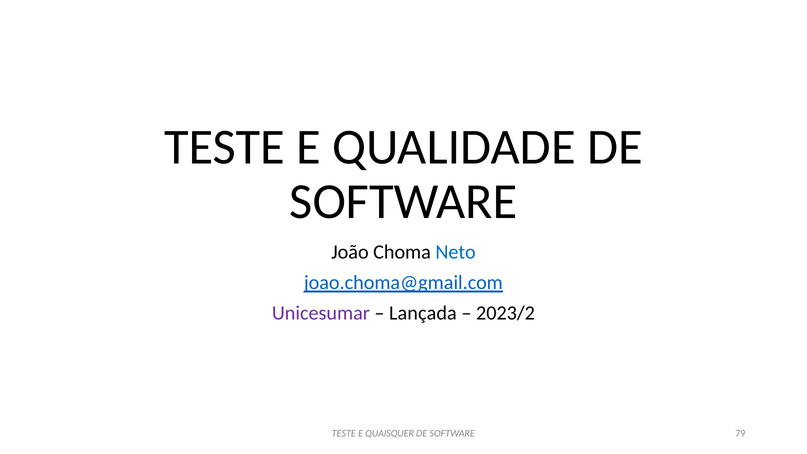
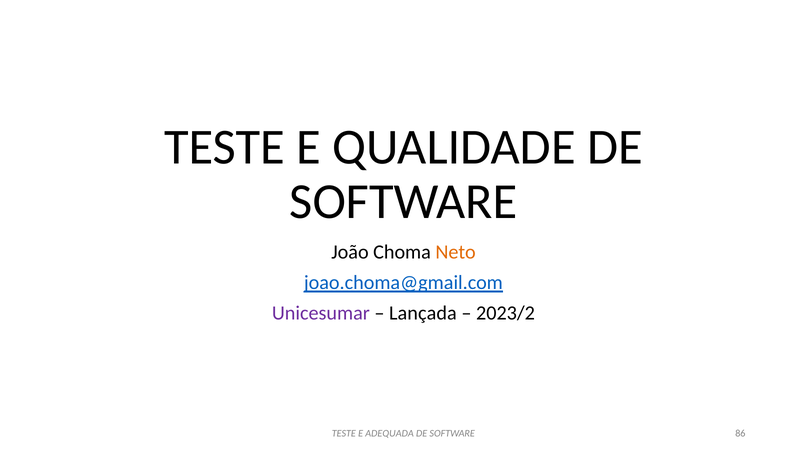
Neto colour: blue -> orange
QUAISQUER: QUAISQUER -> ADEQUADA
79: 79 -> 86
